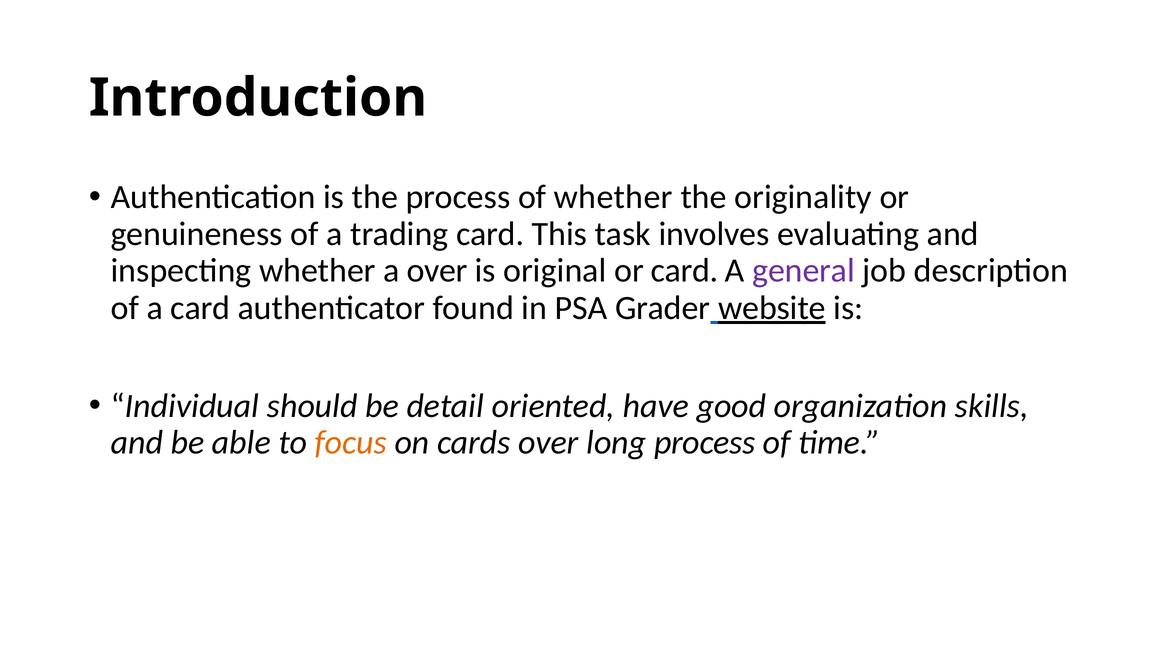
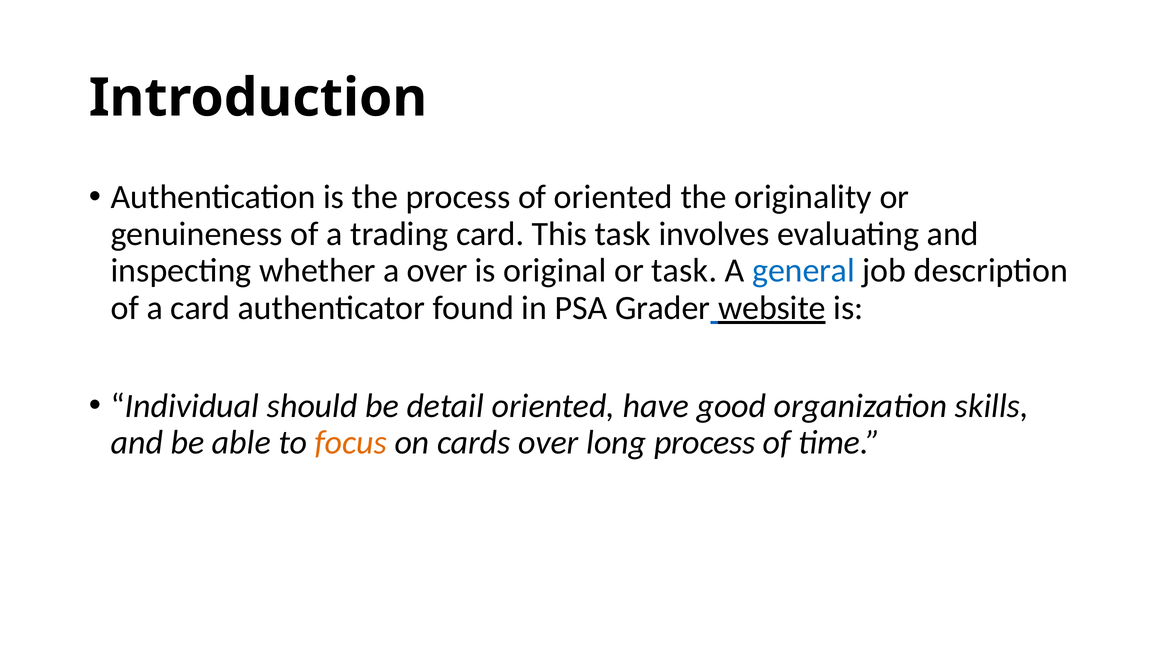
of whether: whether -> oriented
or card: card -> task
general colour: purple -> blue
